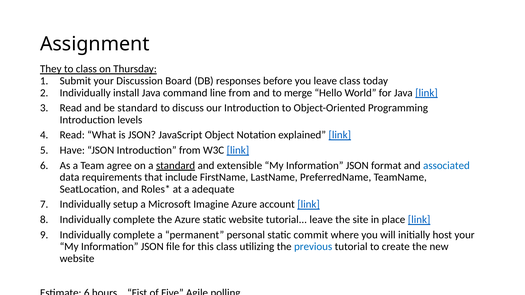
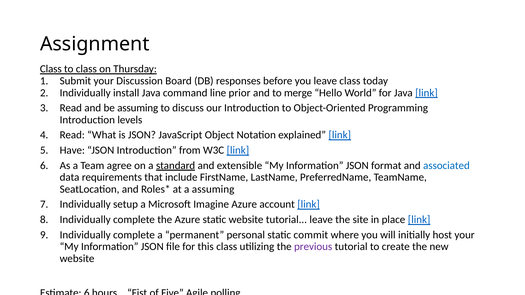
They at (51, 69): They -> Class
line from: from -> prior
be standard: standard -> assuming
a adequate: adequate -> assuming
previous colour: blue -> purple
